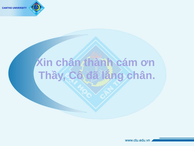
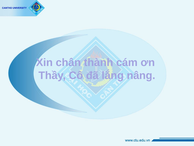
lắng chân: chân -> nâng
